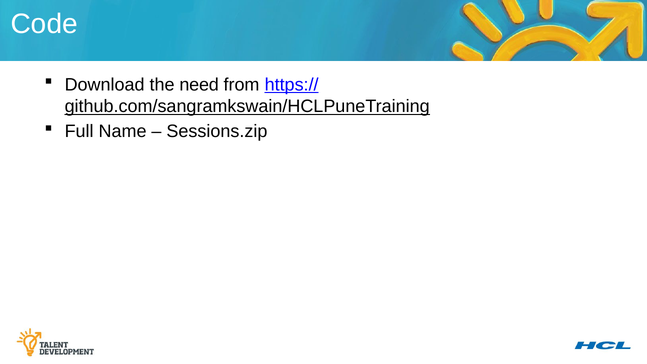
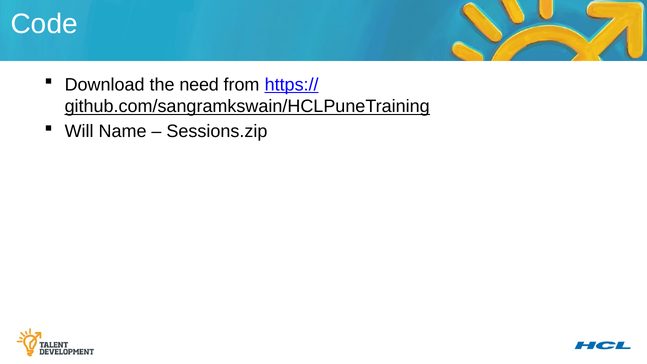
Full: Full -> Will
